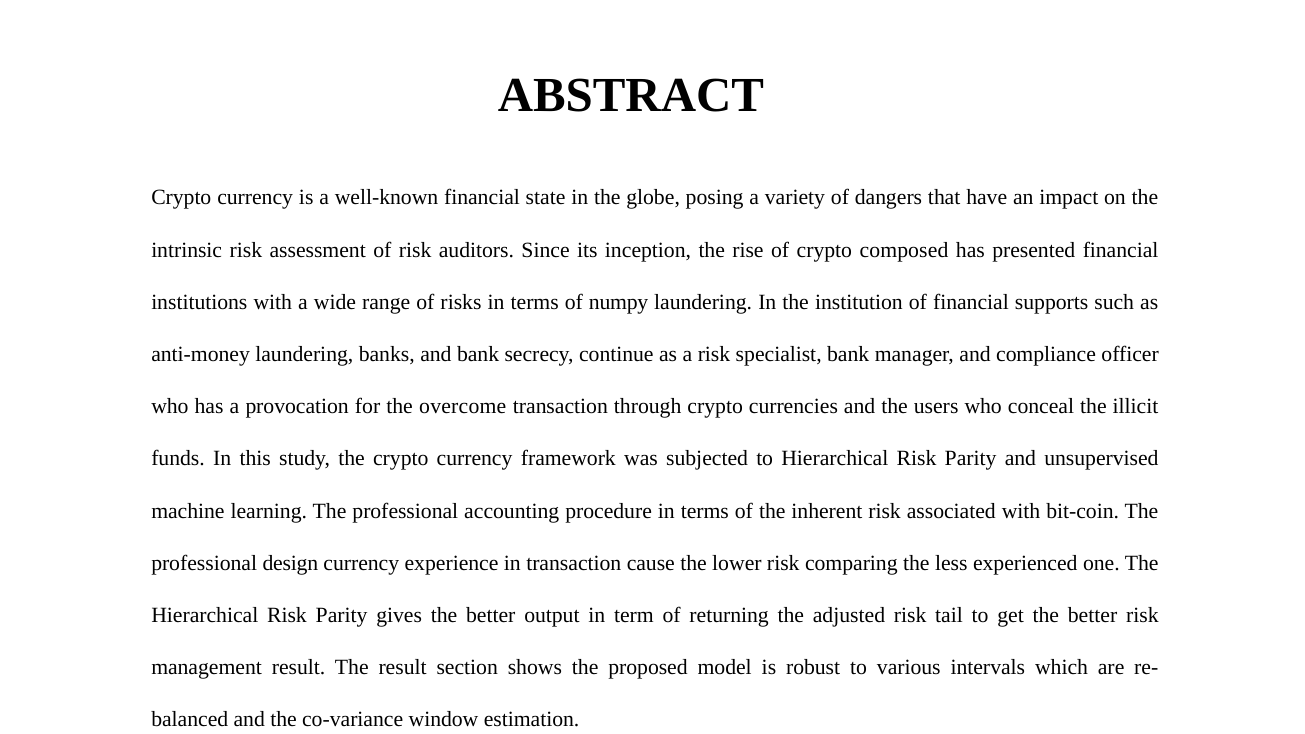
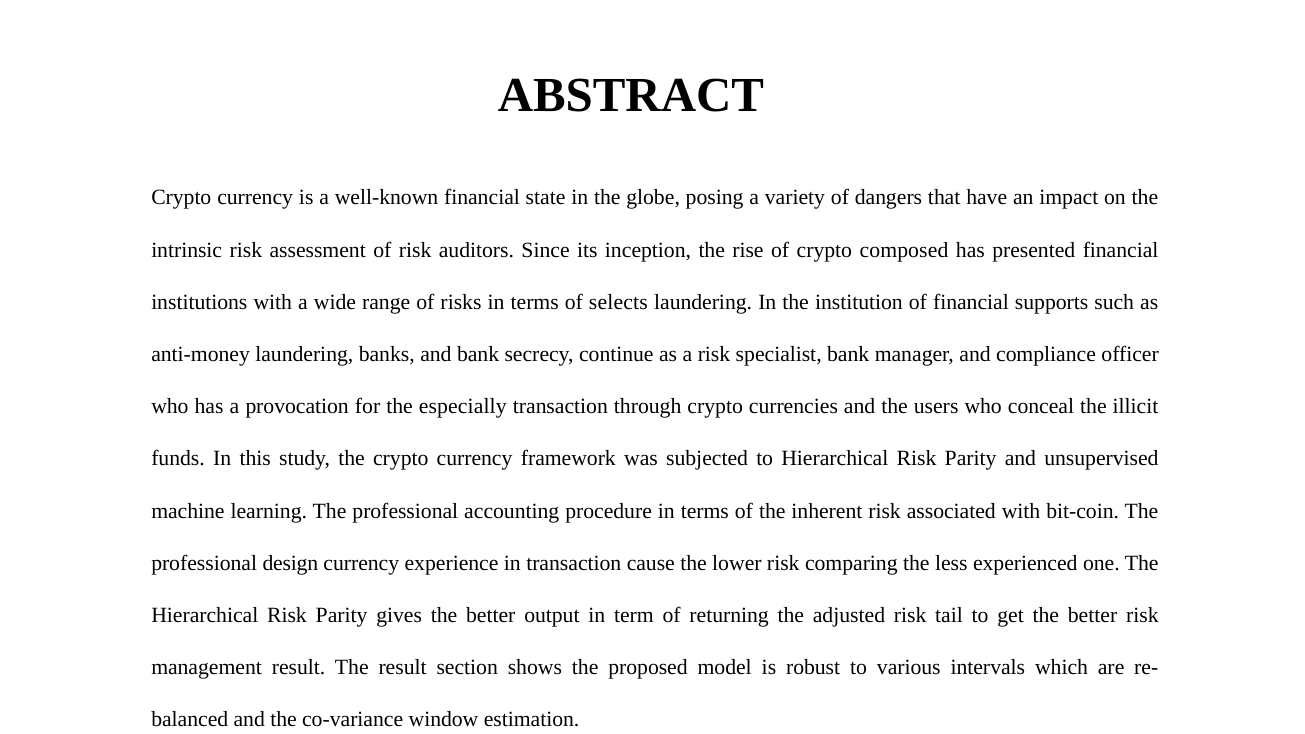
numpy: numpy -> selects
overcome: overcome -> especially
